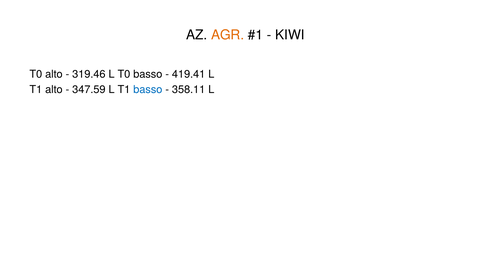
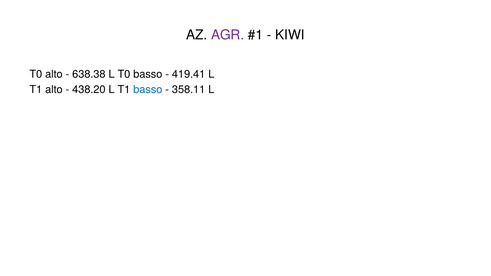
AGR colour: orange -> purple
319.46: 319.46 -> 638.38
347.59: 347.59 -> 438.20
